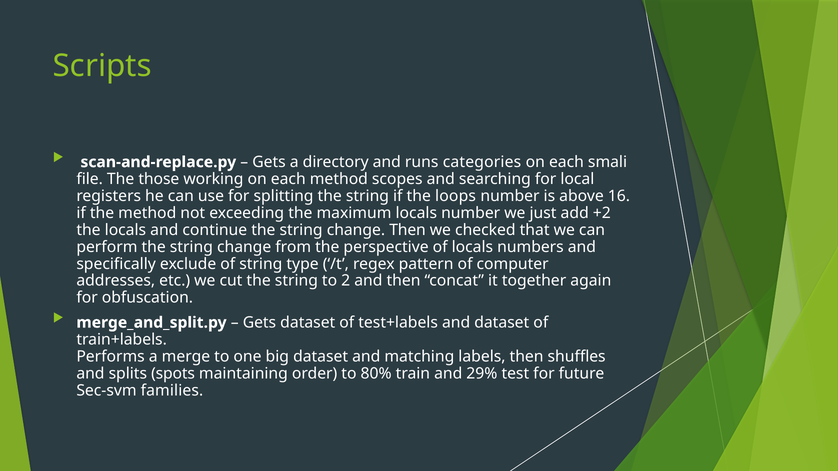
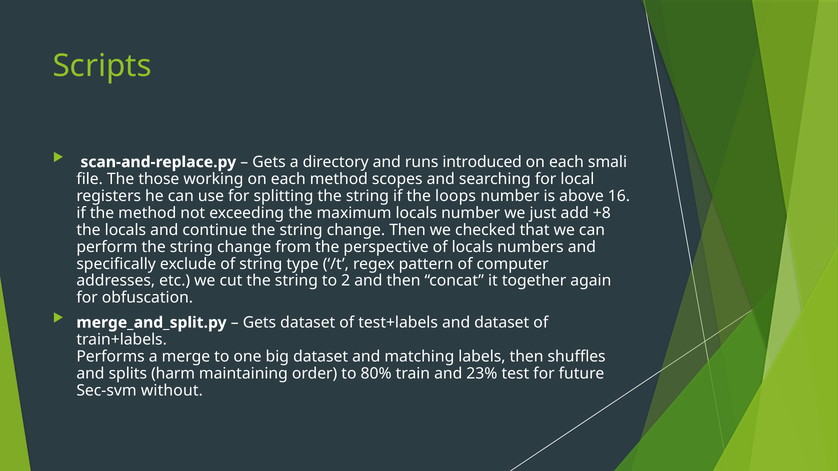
categories: categories -> introduced
+2: +2 -> +8
spots: spots -> harm
29%: 29% -> 23%
families: families -> without
